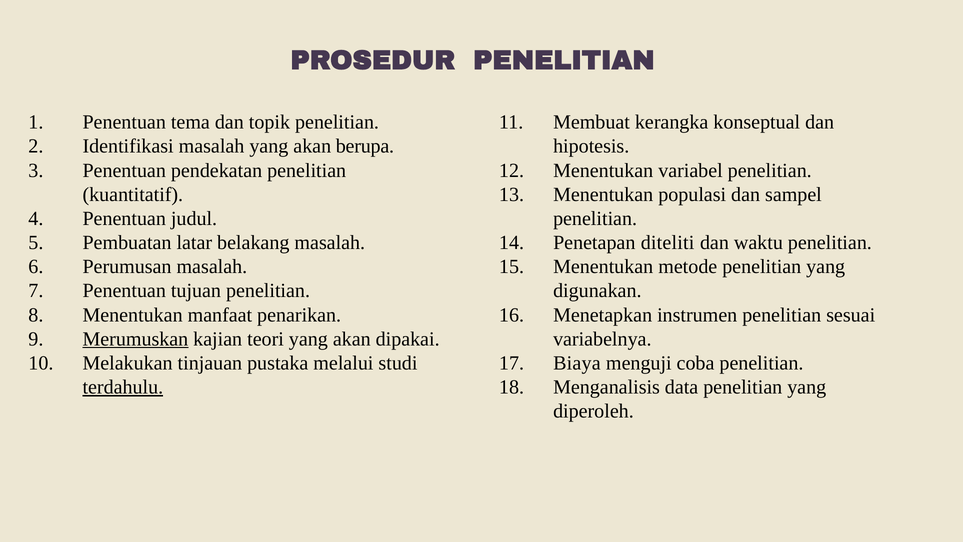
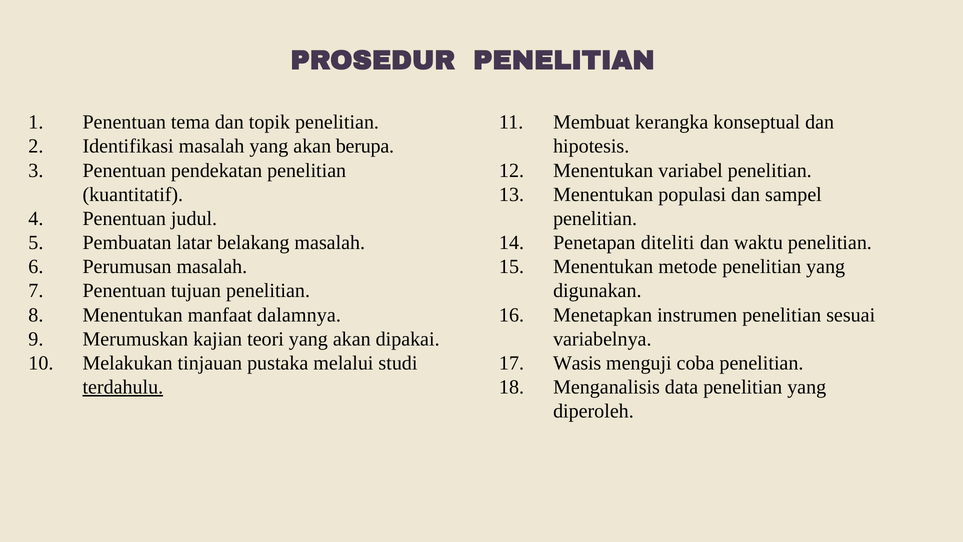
penarikan: penarikan -> dalamnya
Merumuskan underline: present -> none
Biaya: Biaya -> Wasis
